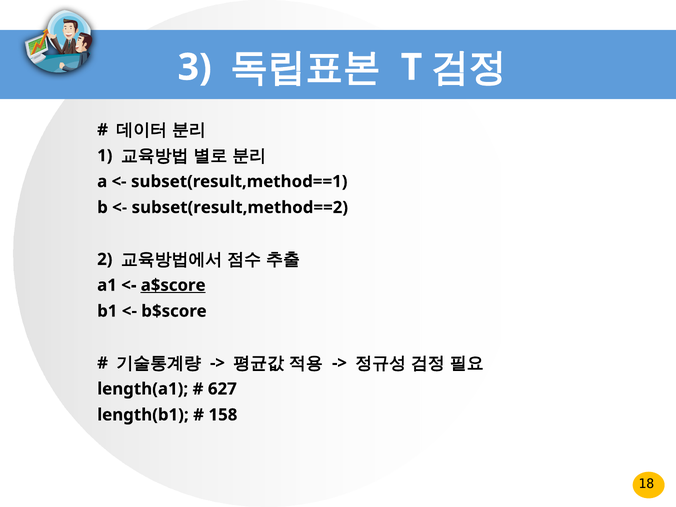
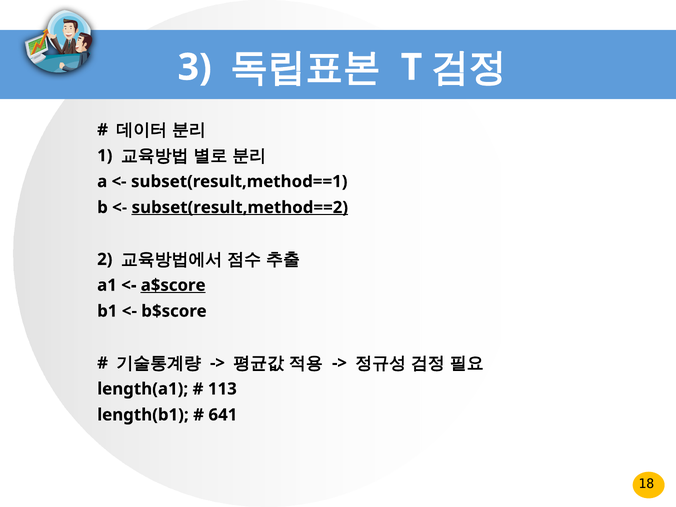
subset(result,method==2 underline: none -> present
627: 627 -> 113
158: 158 -> 641
